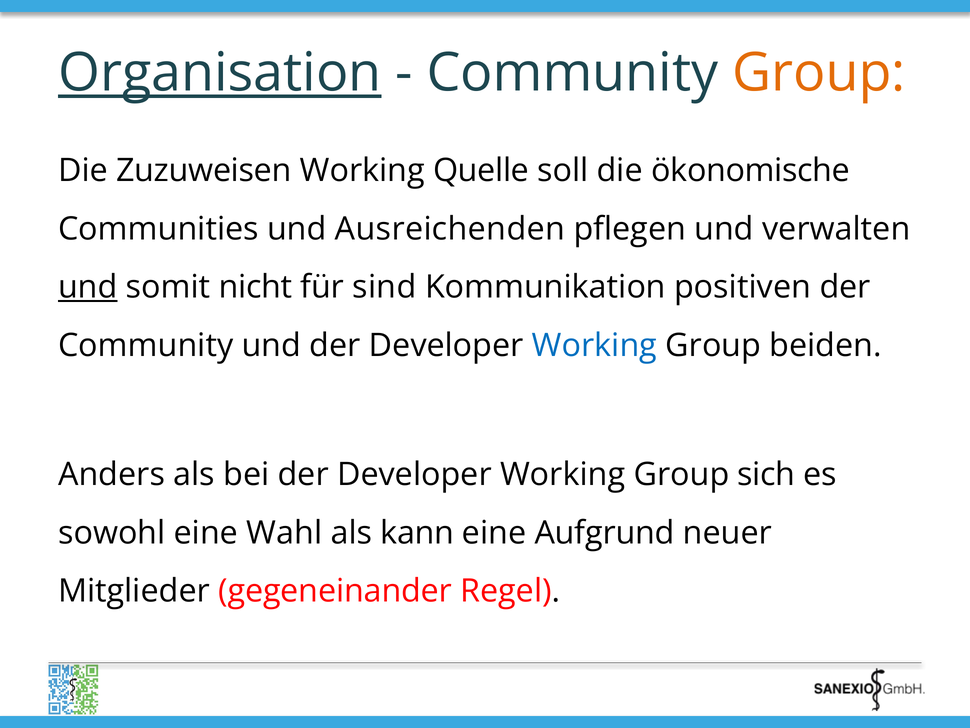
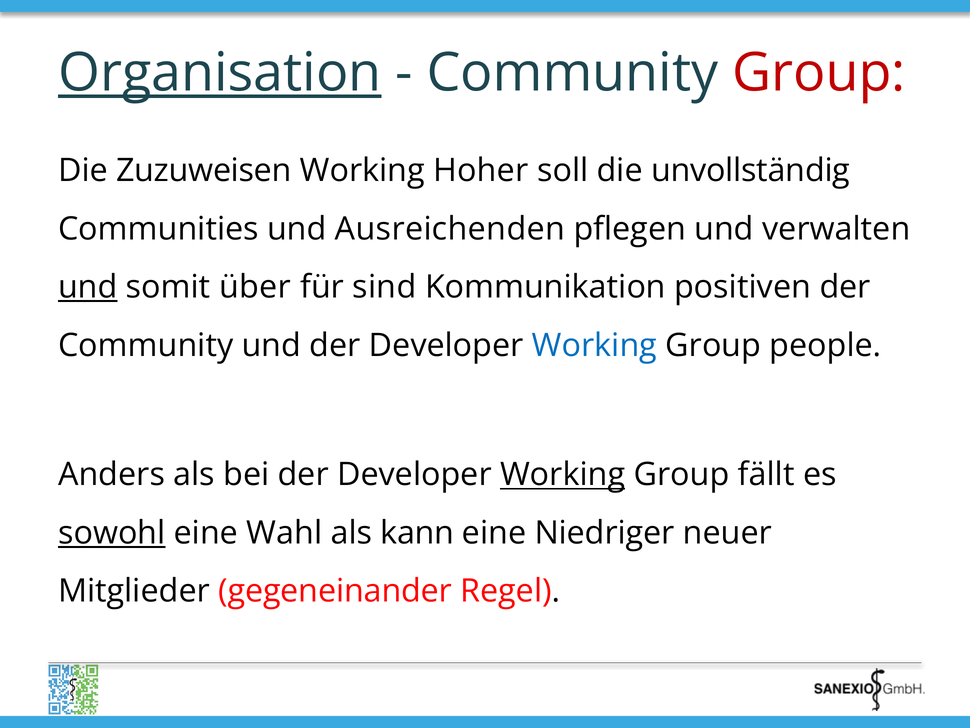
Group at (819, 73) colour: orange -> red
Quelle: Quelle -> Hoher
ökonomische: ökonomische -> unvollständig
nicht: nicht -> über
beiden: beiden -> people
Working at (563, 474) underline: none -> present
sich: sich -> fällt
sowohl underline: none -> present
Aufgrund: Aufgrund -> Niedriger
